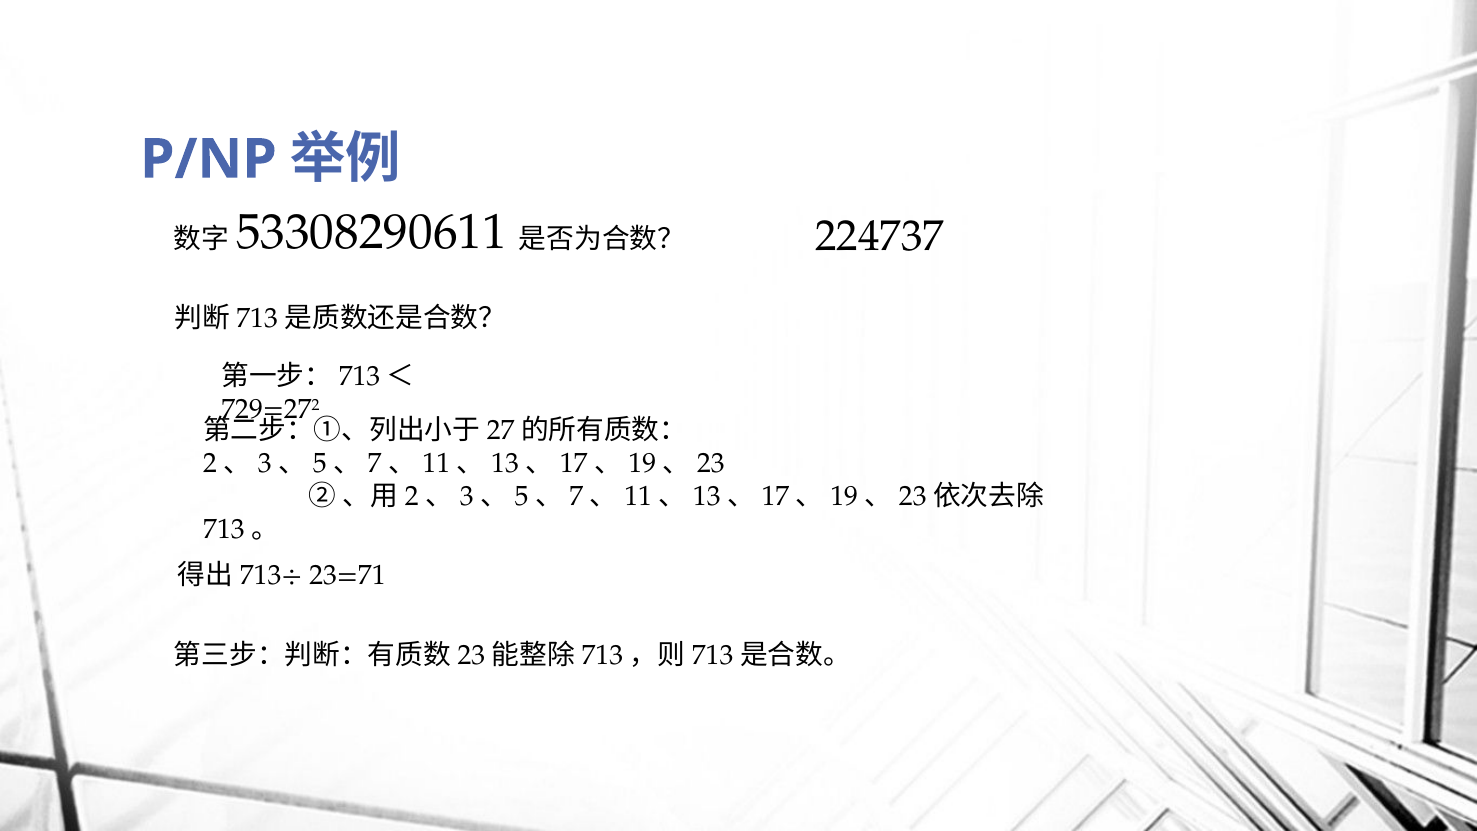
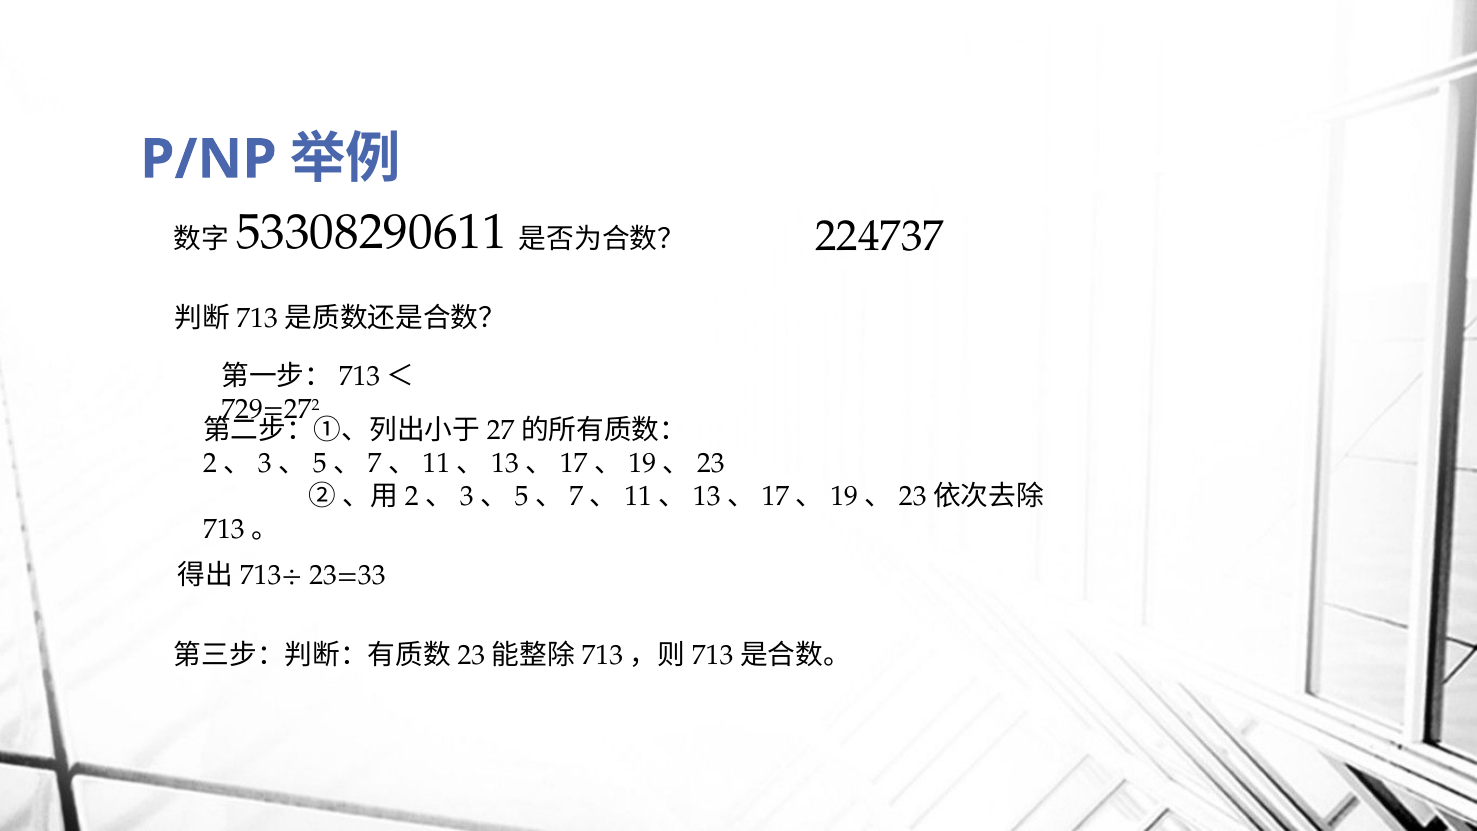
23=71: 23=71 -> 23=33
